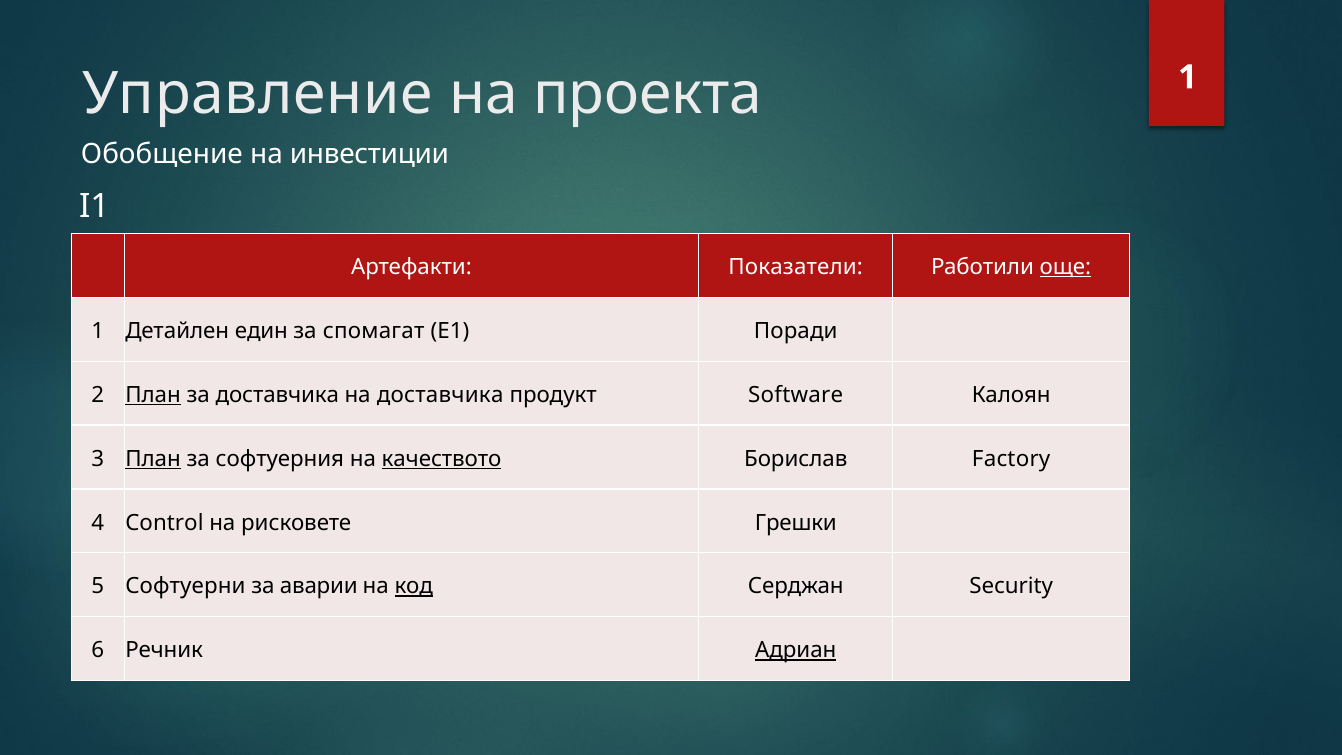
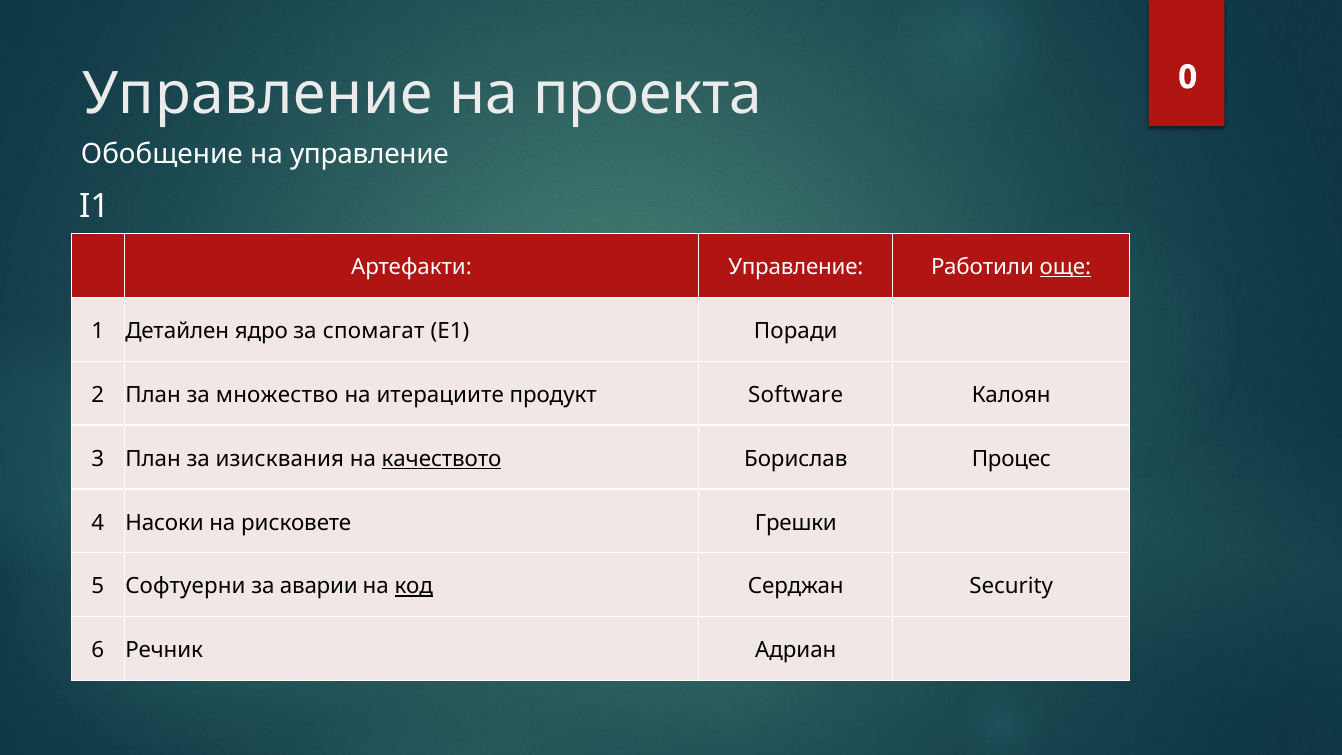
проекта 1: 1 -> 0
на инвестиции: инвестиции -> управление
Артефакти Показатели: Показатели -> Управление
един: един -> ядро
План at (153, 395) underline: present -> none
за доставчика: доставчика -> множество
на доставчика: доставчика -> итерациите
План at (153, 459) underline: present -> none
софтуерния: софтуерния -> изисквания
Factory: Factory -> Процес
Control: Control -> Насоки
Адриан underline: present -> none
